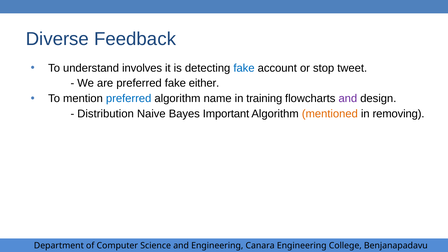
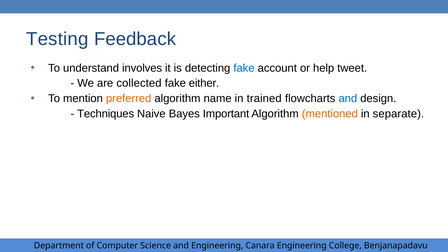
Diverse: Diverse -> Testing
stop: stop -> help
are preferred: preferred -> collected
preferred at (129, 99) colour: blue -> orange
training: training -> trained
and at (348, 99) colour: purple -> blue
Distribution: Distribution -> Techniques
removing: removing -> separate
